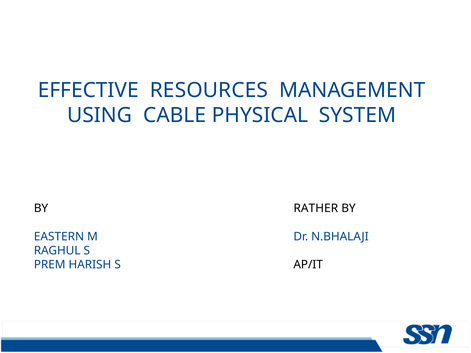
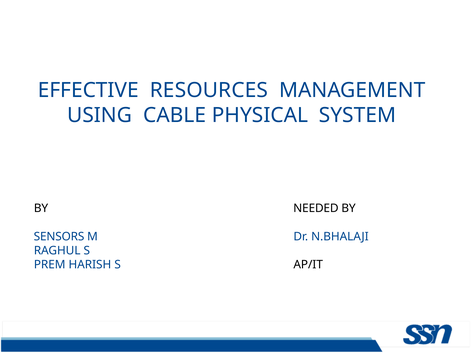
RATHER: RATHER -> NEEDED
EASTERN: EASTERN -> SENSORS
